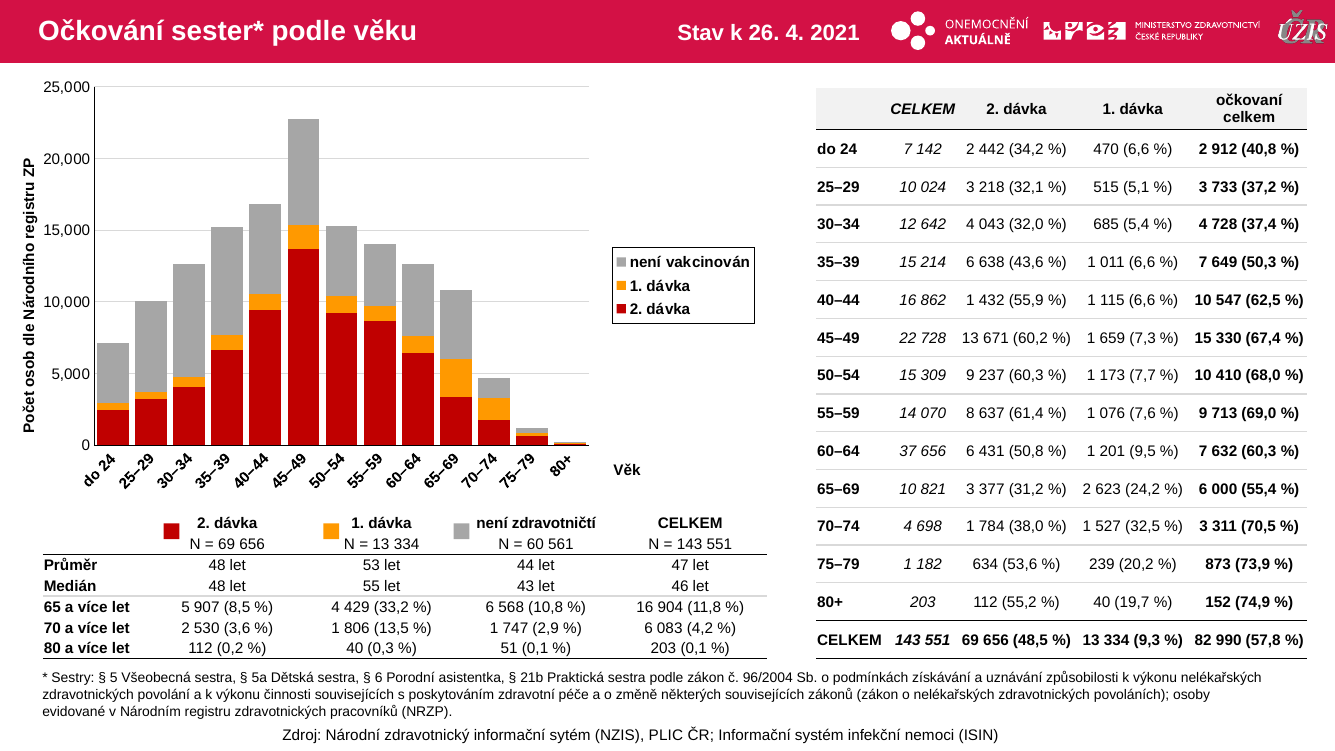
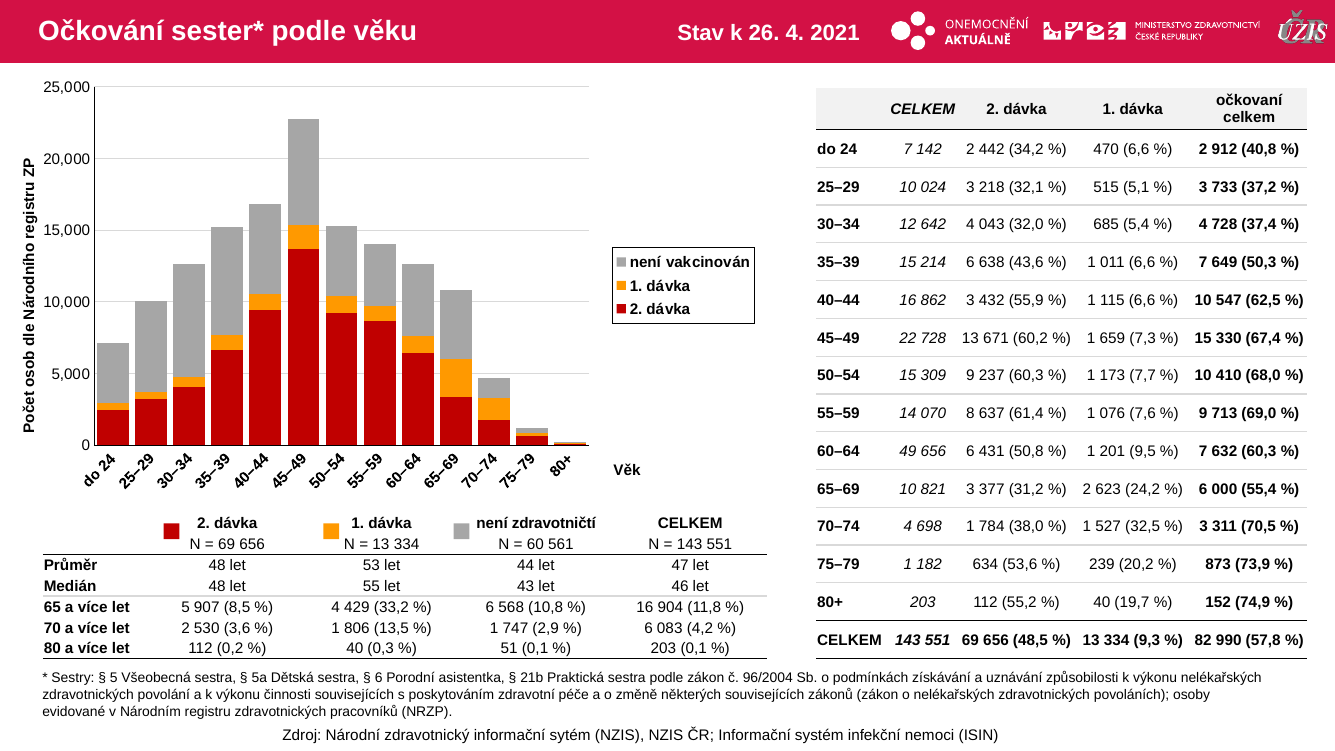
862 1: 1 -> 3
37: 37 -> 49
NZIS PLIC: PLIC -> NZIS
